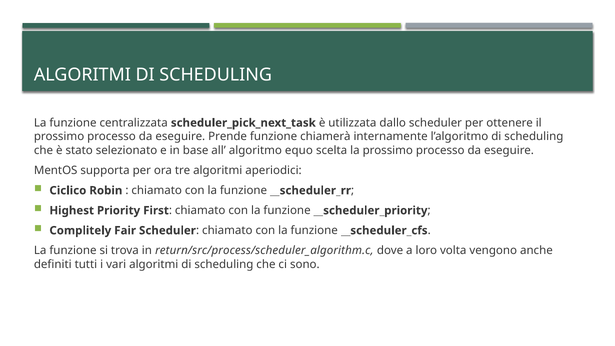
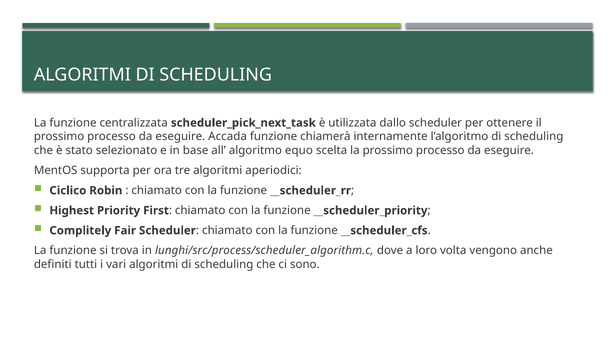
Prende: Prende -> Accada
return/src/process/scheduler_algorithm.c: return/src/process/scheduler_algorithm.c -> lunghi/src/process/scheduler_algorithm.c
